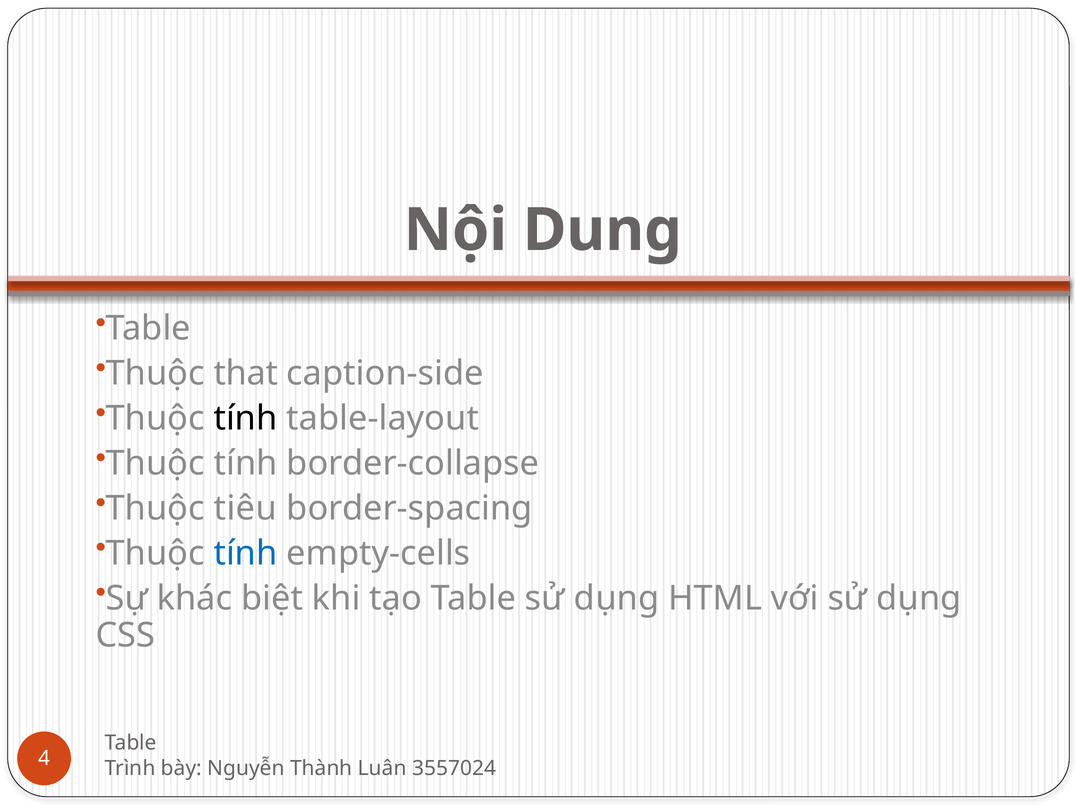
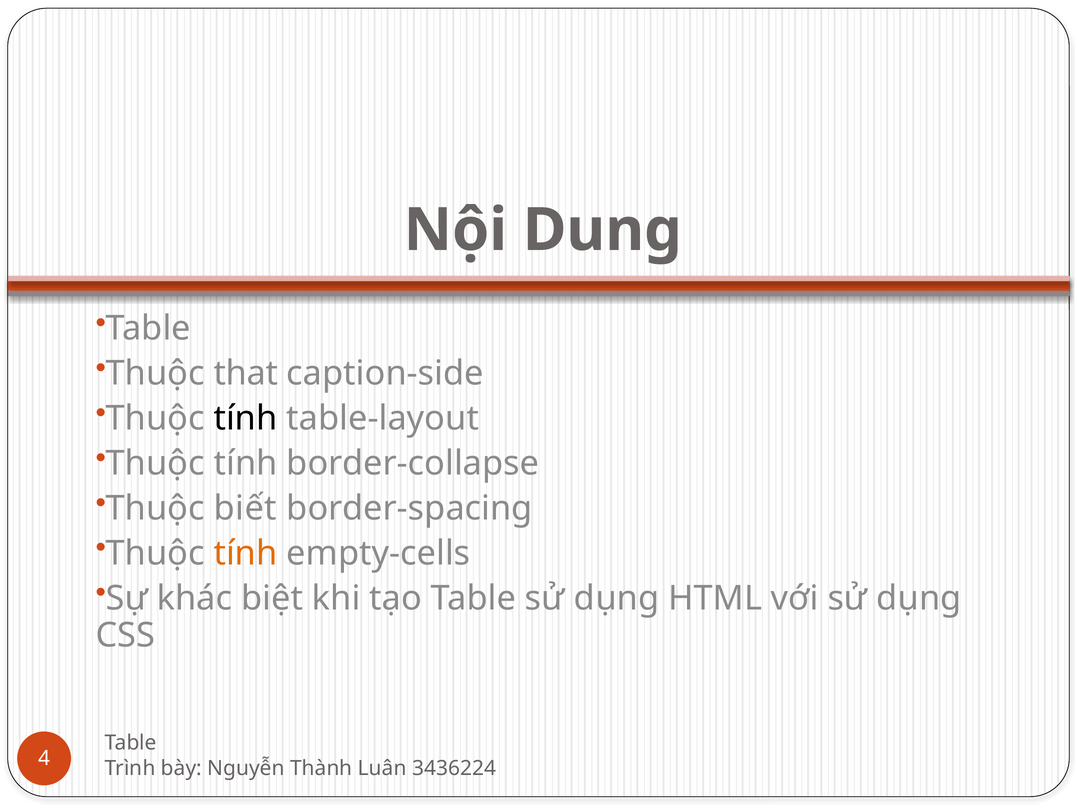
tiêu: tiêu -> biết
tính at (246, 553) colour: blue -> orange
3557024: 3557024 -> 3436224
